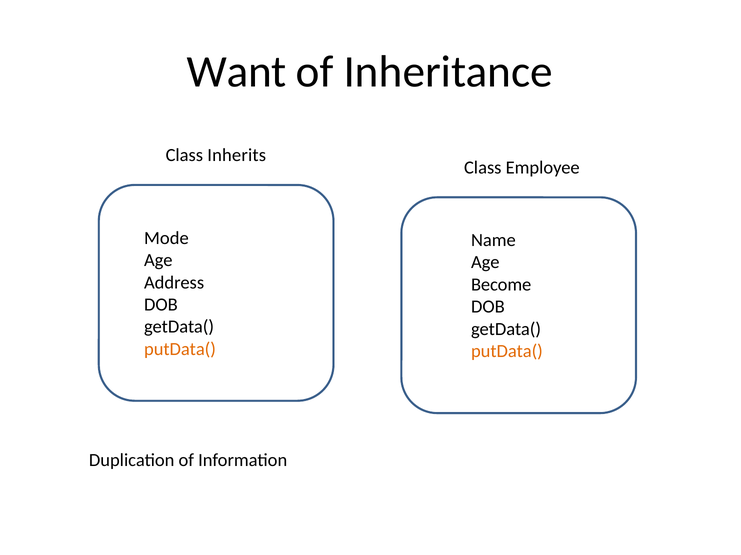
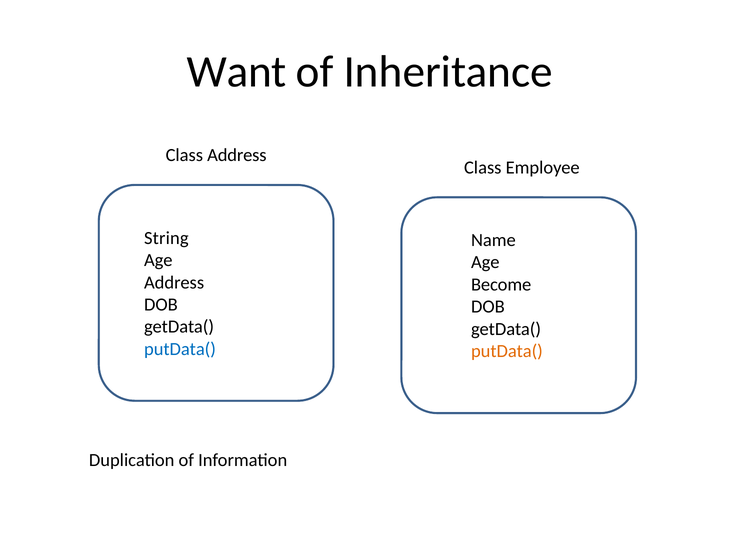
Class Inherits: Inherits -> Address
Mode: Mode -> String
putData( at (180, 349) colour: orange -> blue
